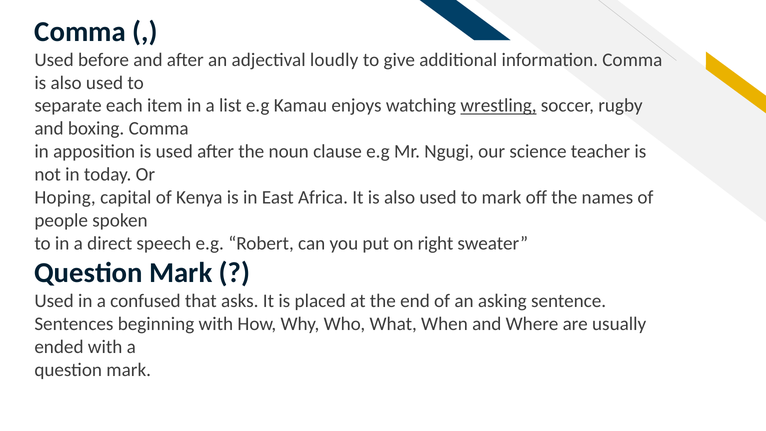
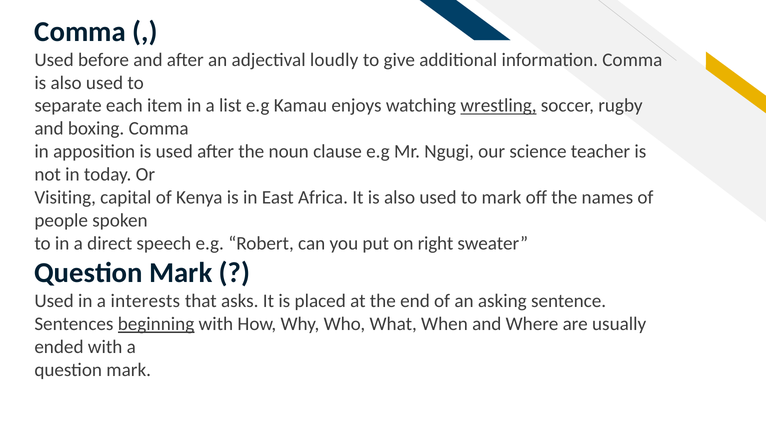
Hoping: Hoping -> Visiting
confused: confused -> interests
beginning underline: none -> present
